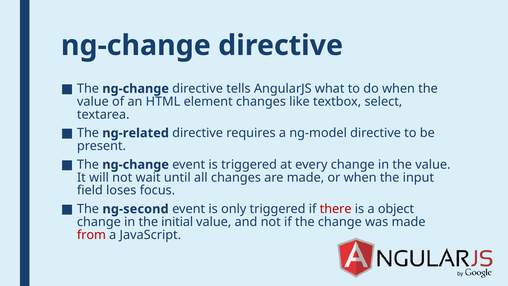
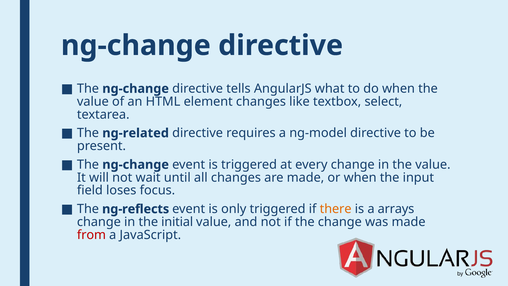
ng-second: ng-second -> ng-reflects
there colour: red -> orange
object: object -> arrays
